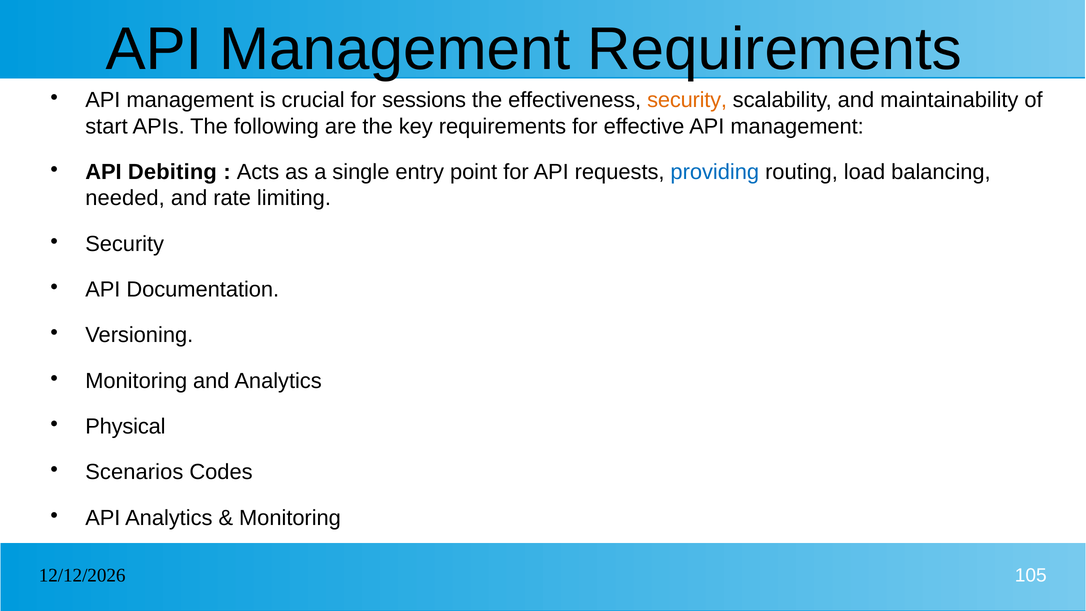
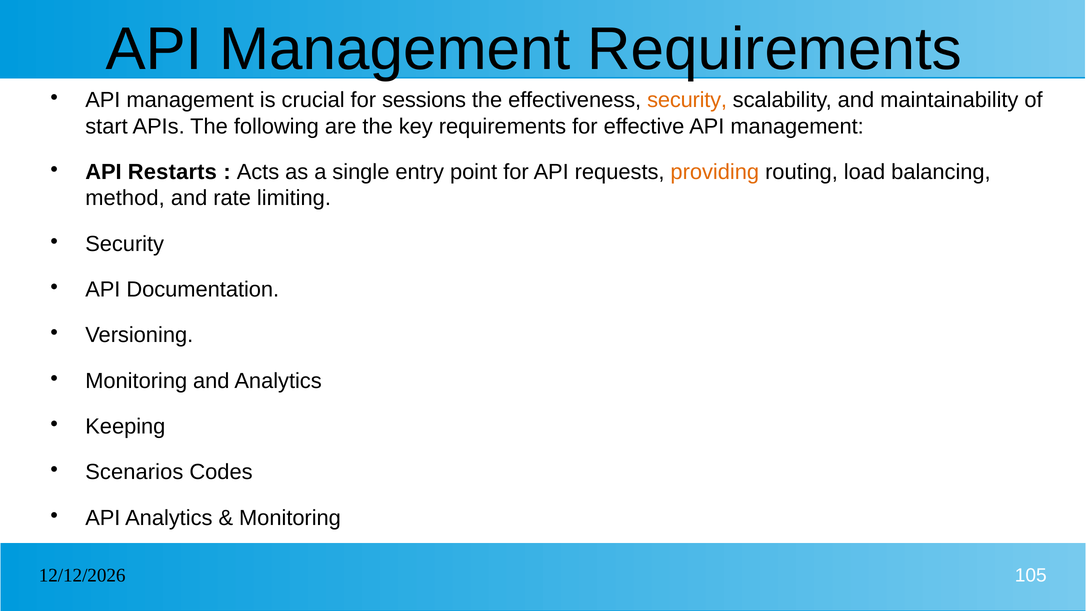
Debiting: Debiting -> Restarts
providing colour: blue -> orange
needed: needed -> method
Physical: Physical -> Keeping
